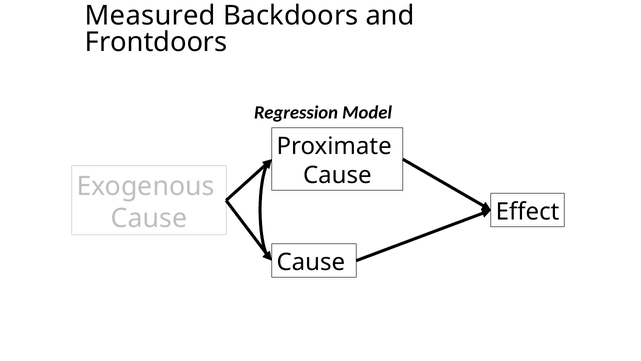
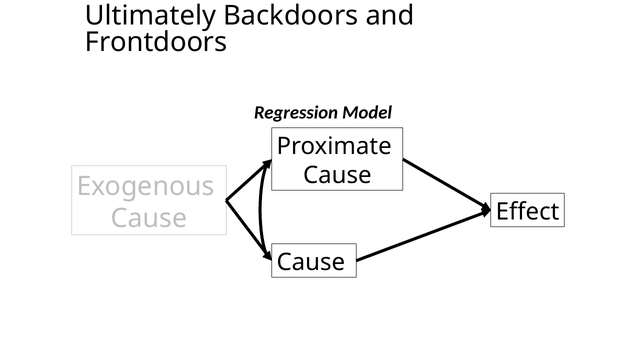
Measured: Measured -> Ultimately
